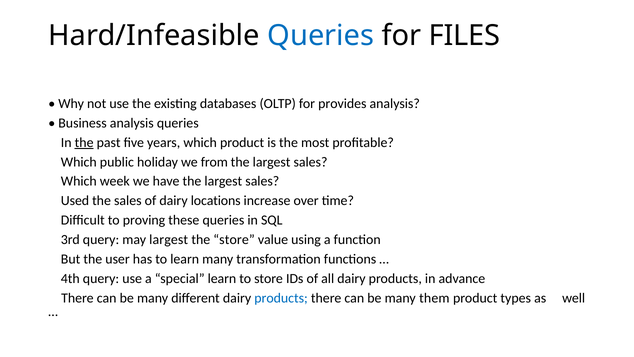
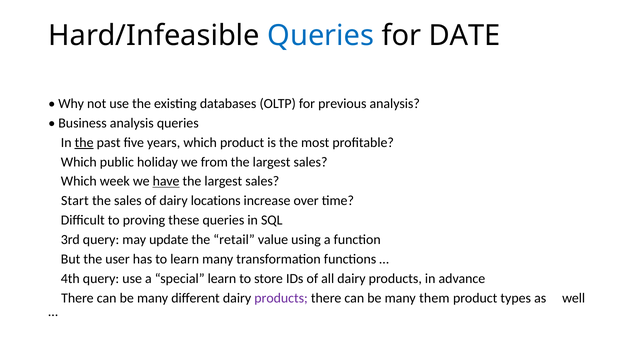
FILES: FILES -> DATE
provides: provides -> previous
have underline: none -> present
Used: Used -> Start
may largest: largest -> update
the store: store -> retail
products at (281, 298) colour: blue -> purple
